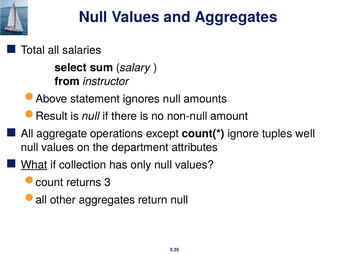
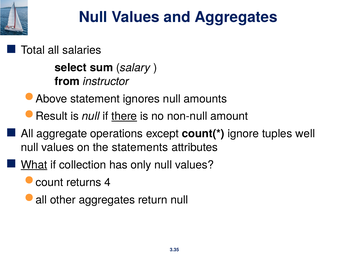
there underline: none -> present
department: department -> statements
3: 3 -> 4
